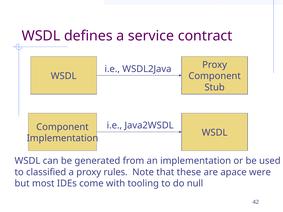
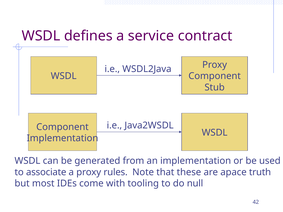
classified: classified -> associate
were: were -> truth
